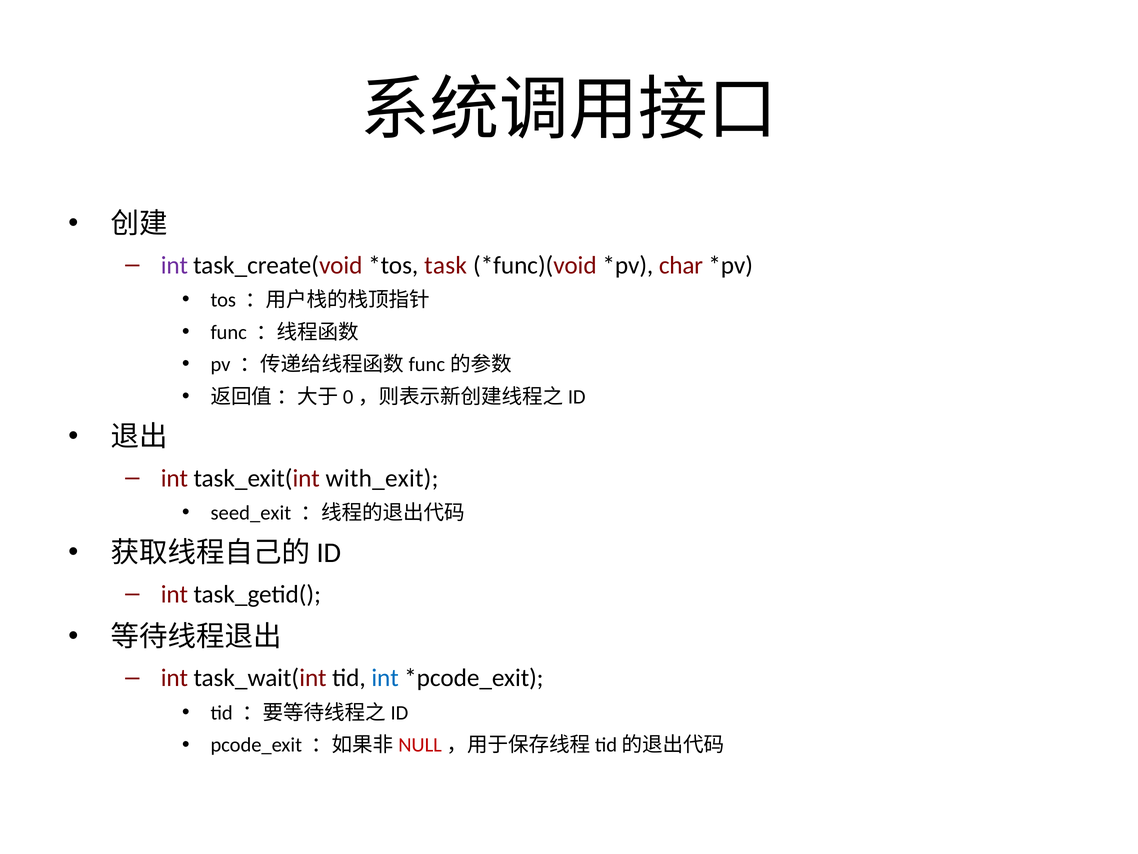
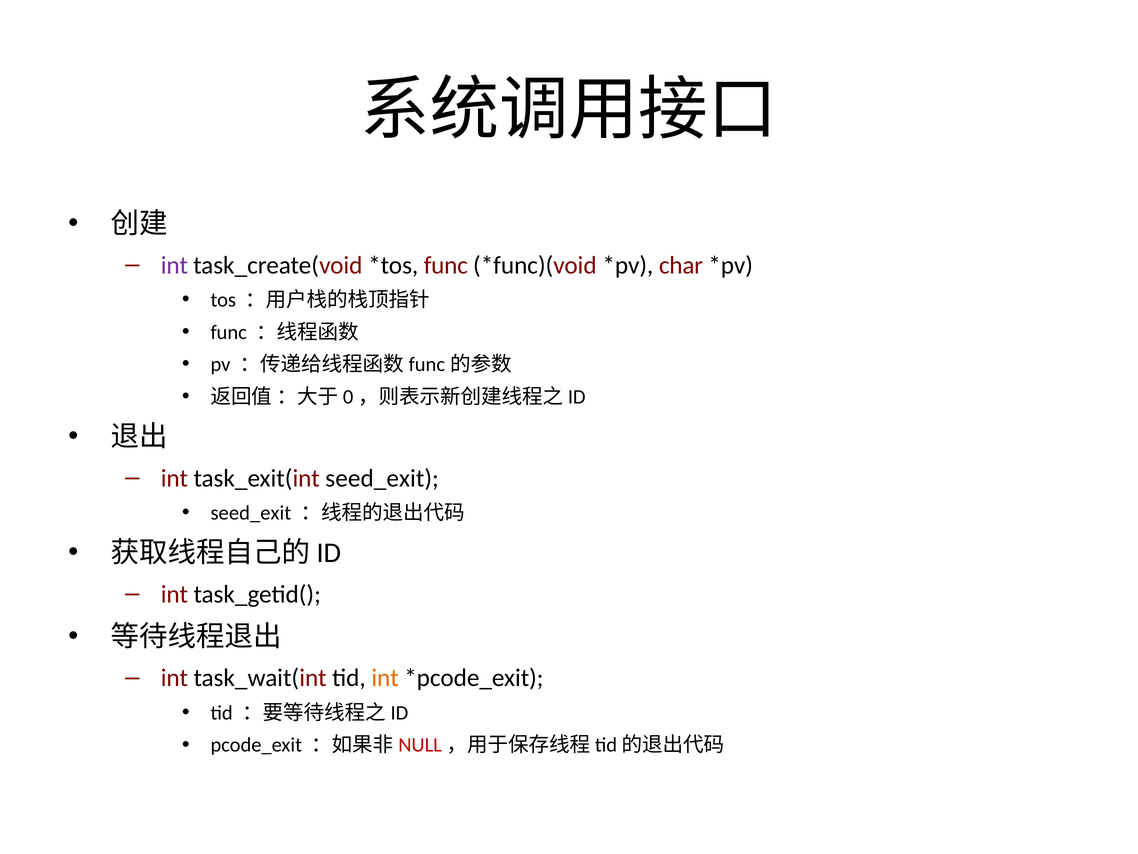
task at (446, 265): task -> func
task_exit(int with_exit: with_exit -> seed_exit
int at (385, 678) colour: blue -> orange
